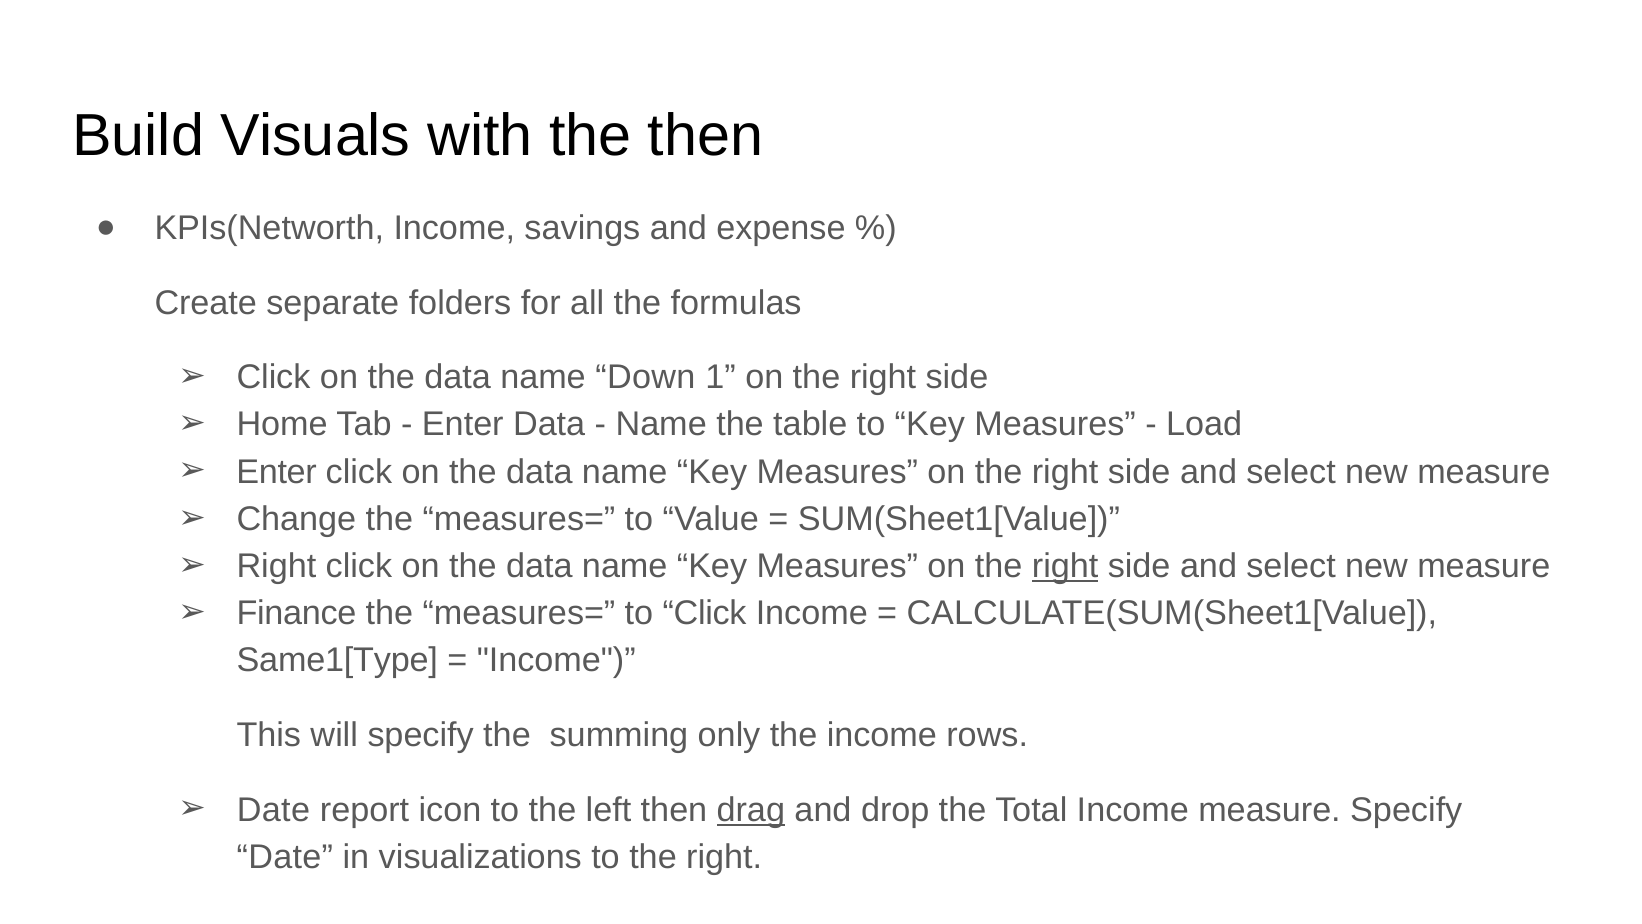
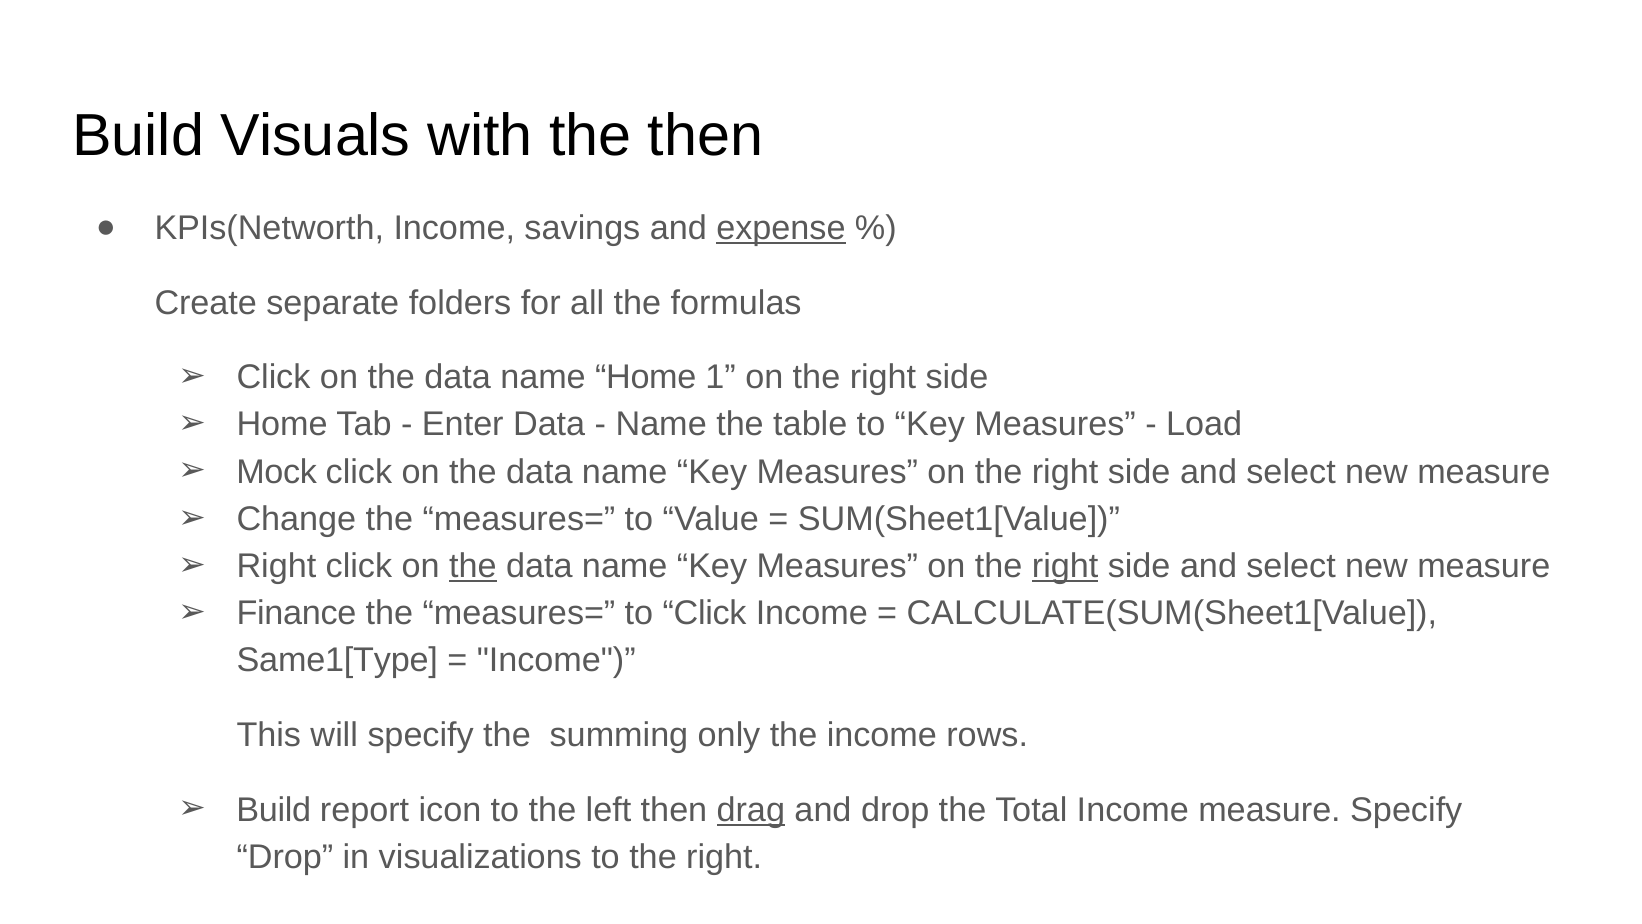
expense underline: none -> present
name Down: Down -> Home
Enter at (277, 472): Enter -> Mock
the at (473, 566) underline: none -> present
Date at (273, 810): Date -> Build
Date at (285, 857): Date -> Drop
